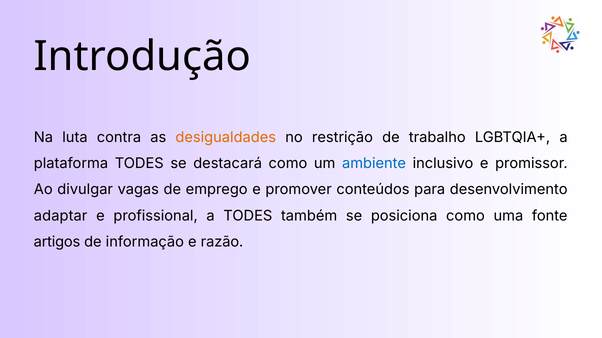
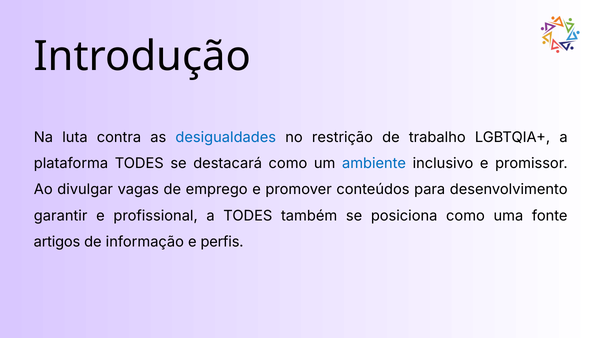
desigualdades colour: orange -> blue
adaptar: adaptar -> garantir
razão: razão -> perfis
